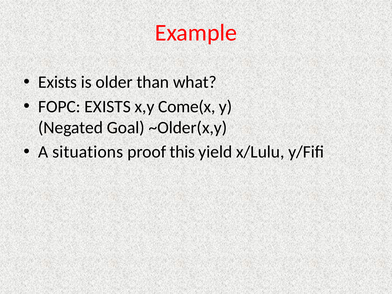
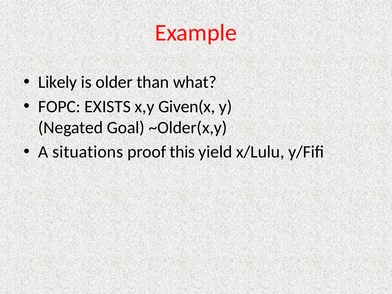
Exists at (58, 82): Exists -> Likely
Come(x: Come(x -> Given(x
